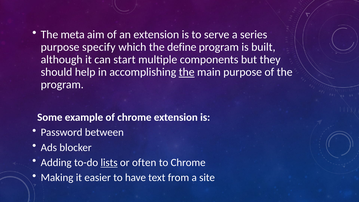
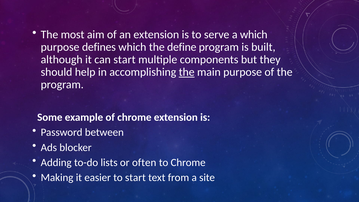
meta: meta -> most
a series: series -> which
specify: specify -> defines
lists underline: present -> none
to have: have -> start
